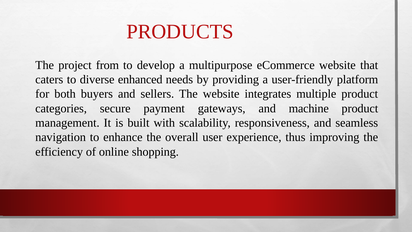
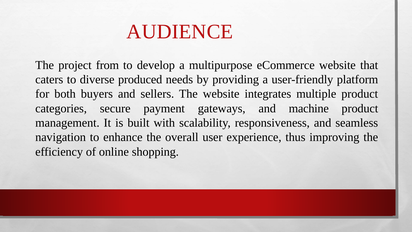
PRODUCTS: PRODUCTS -> AUDIENCE
enhanced: enhanced -> produced
